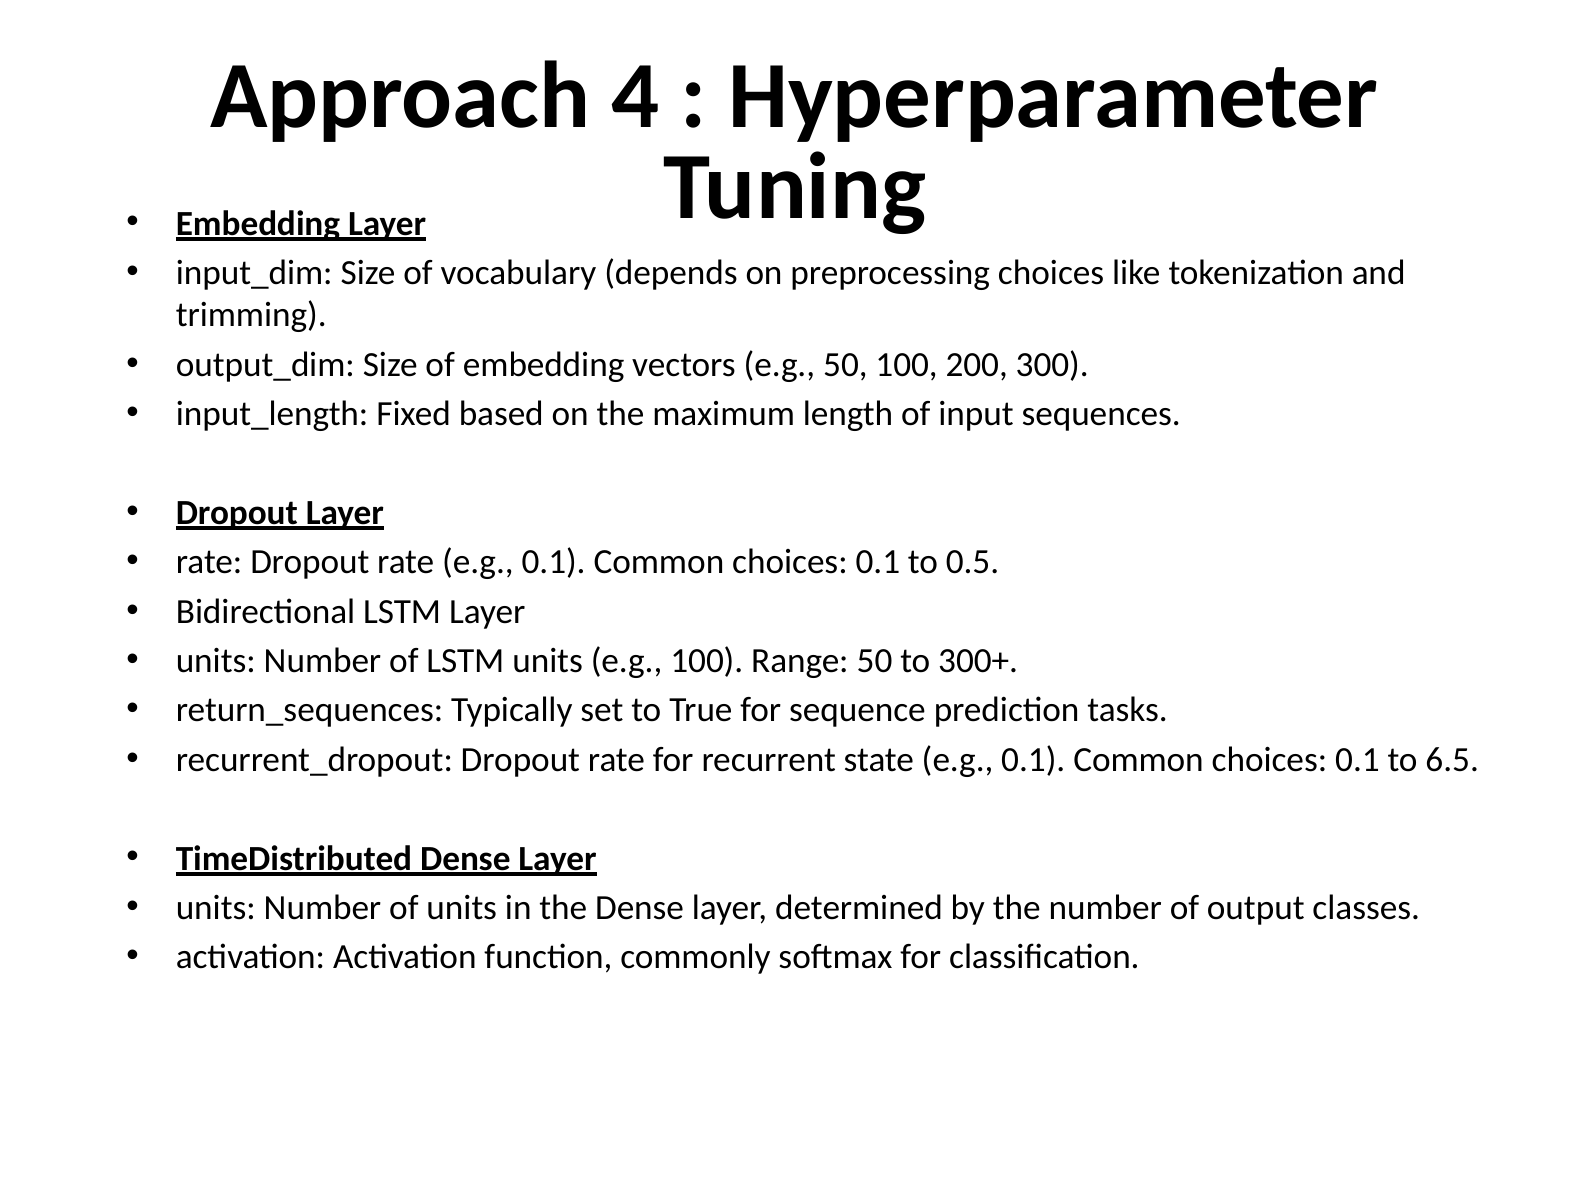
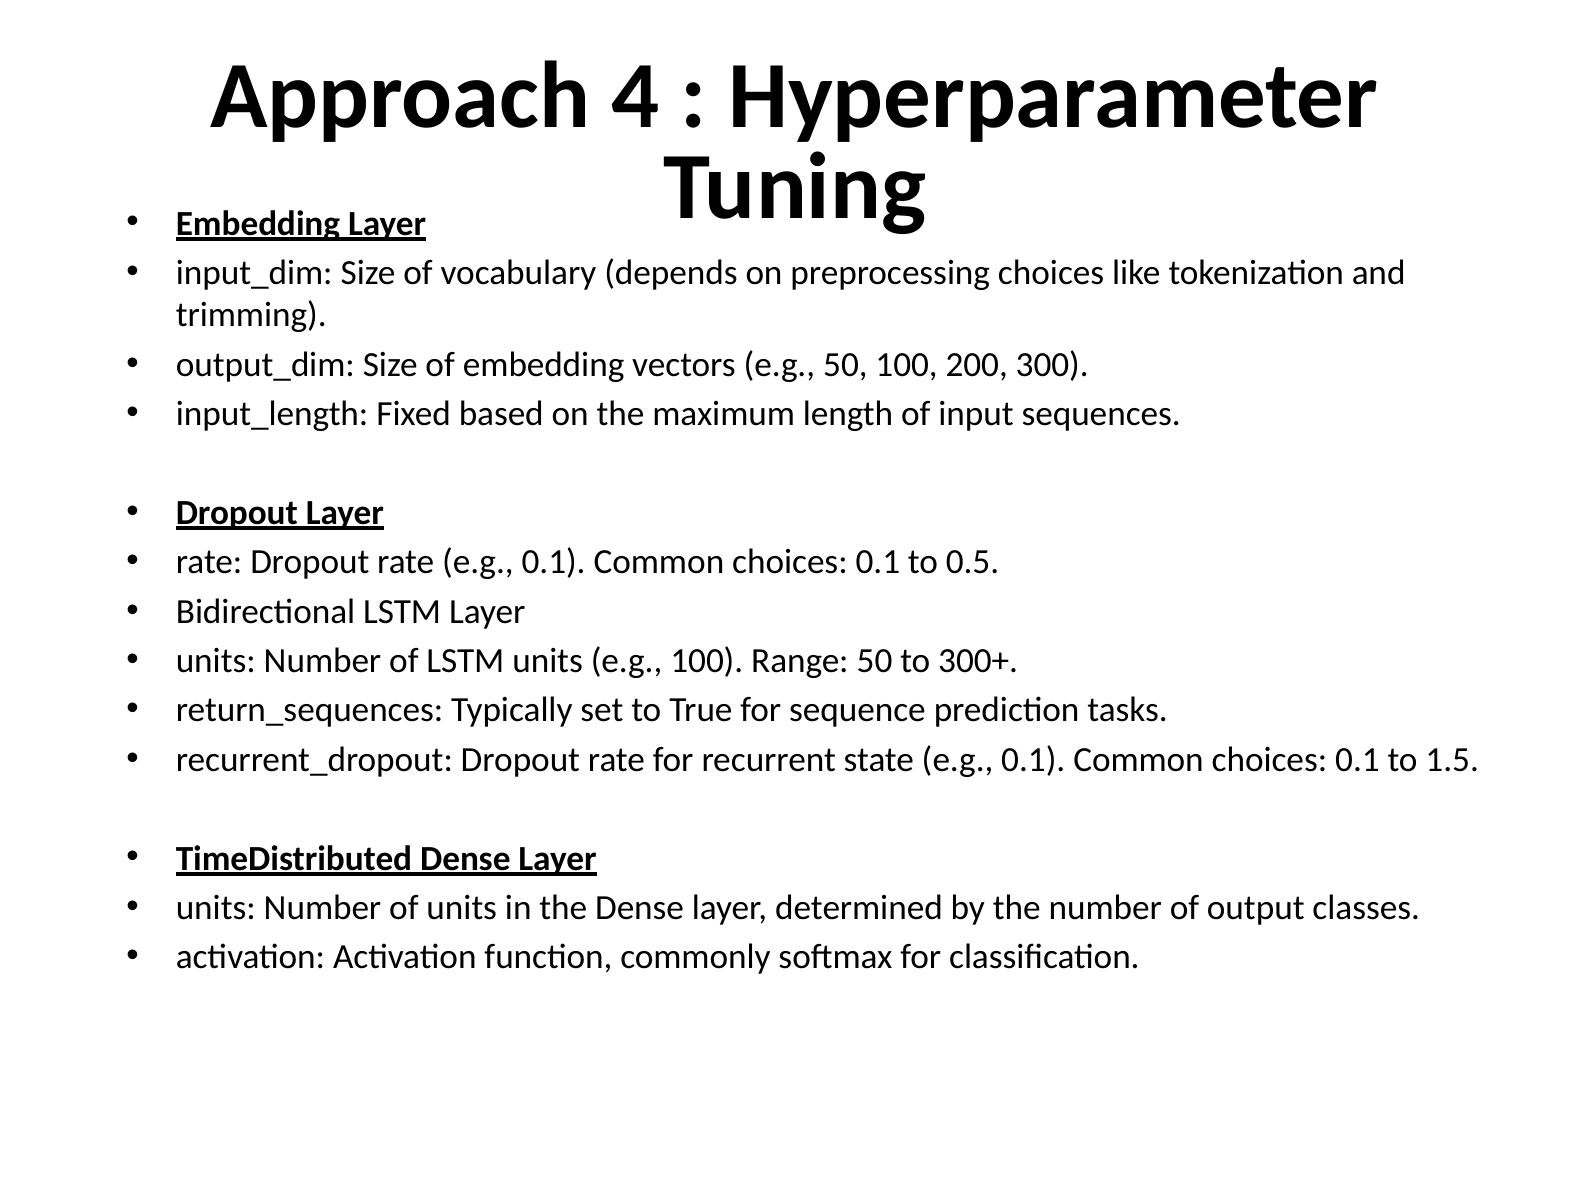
6.5: 6.5 -> 1.5
